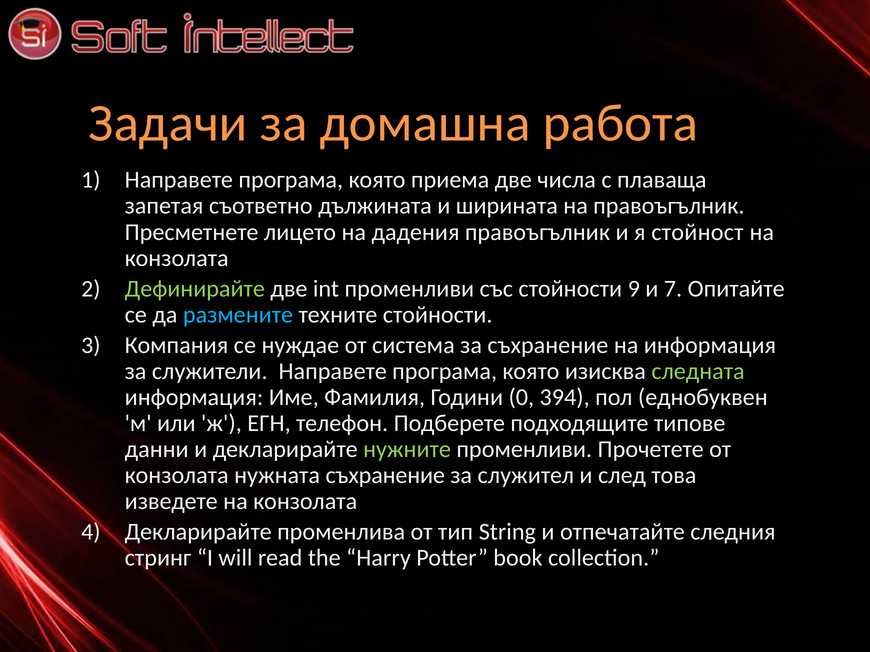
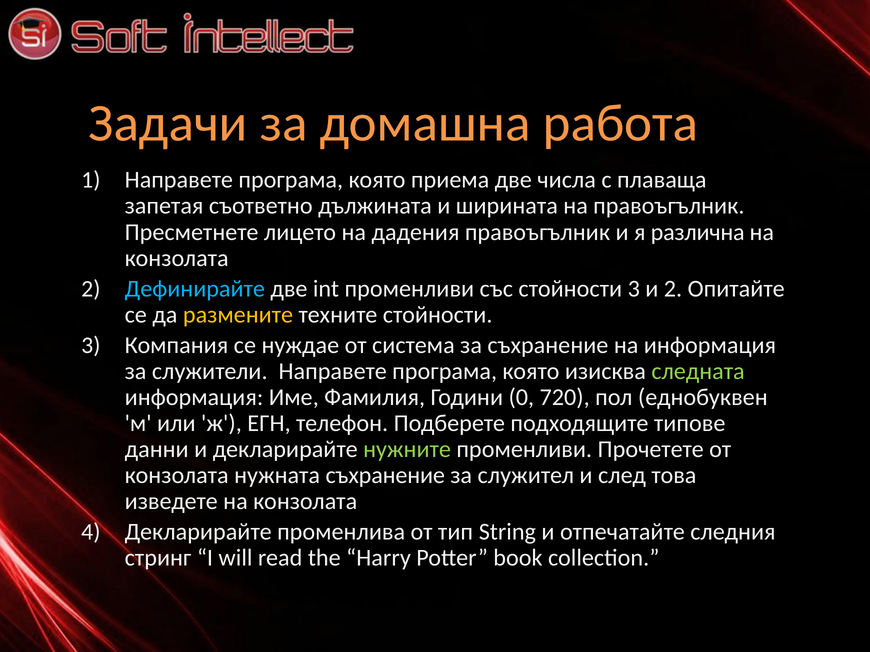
стойност: стойност -> различна
Дефинирайте colour: light green -> light blue
със стойности 9: 9 -> 3
и 7: 7 -> 2
размените colour: light blue -> yellow
394: 394 -> 720
